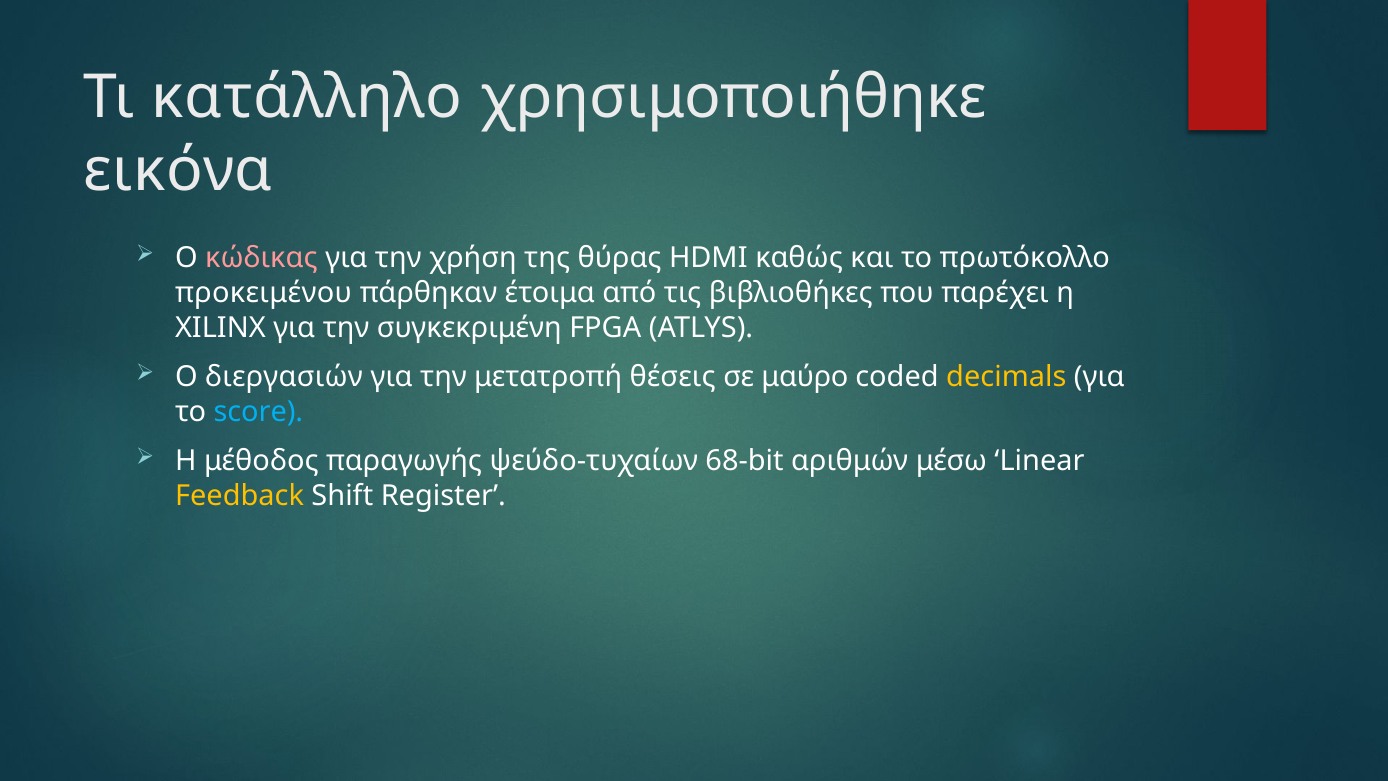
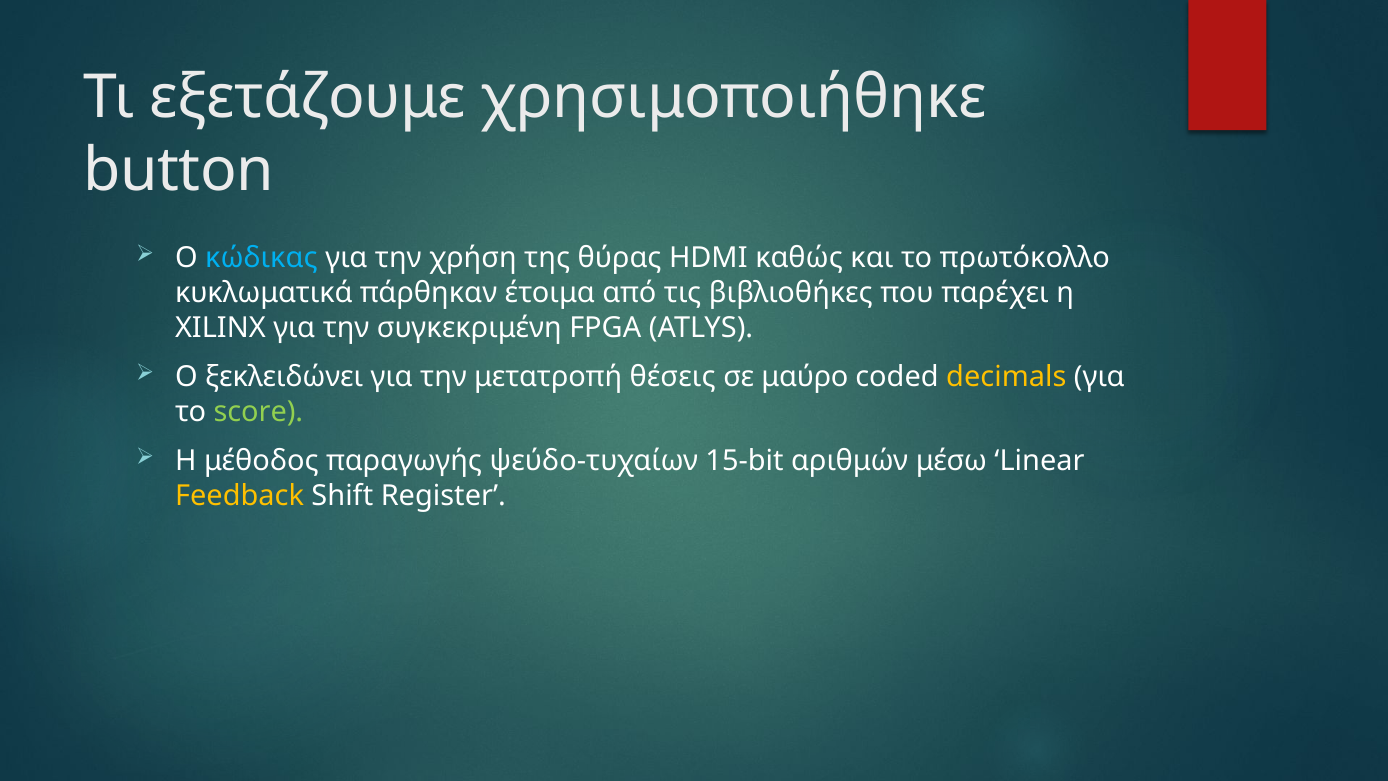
κατάλληλο: κατάλληλο -> εξετάζουμε
εικόνα: εικόνα -> button
κώδικας colour: pink -> light blue
προκειμένου: προκειμένου -> κυκλωματικά
διεργασιών: διεργασιών -> ξεκλειδώνει
score colour: light blue -> light green
68-bit: 68-bit -> 15-bit
